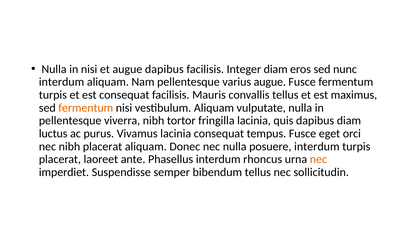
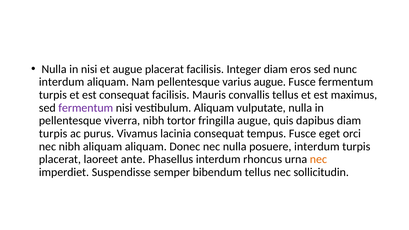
augue dapibus: dapibus -> placerat
fermentum at (86, 108) colour: orange -> purple
fringilla lacinia: lacinia -> augue
luctus at (53, 134): luctus -> turpis
nibh placerat: placerat -> aliquam
